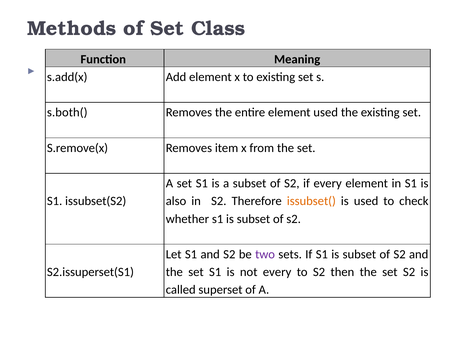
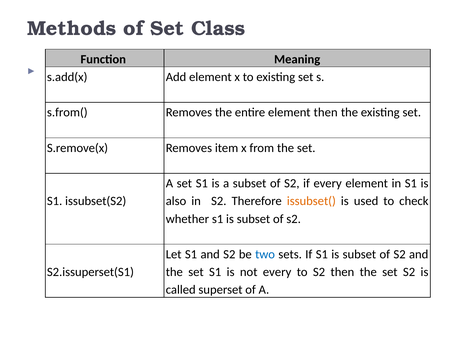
s.both(: s.both( -> s.from(
element used: used -> then
two colour: purple -> blue
